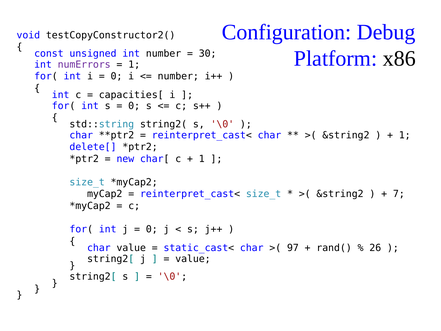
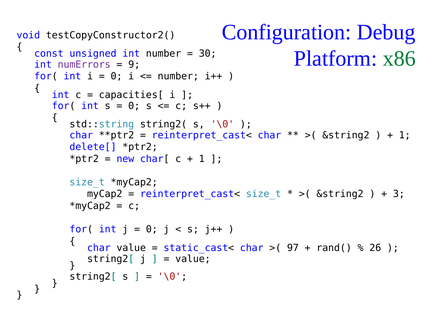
x86 colour: black -> green
1 at (134, 65): 1 -> 9
7: 7 -> 3
